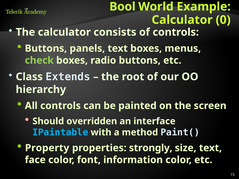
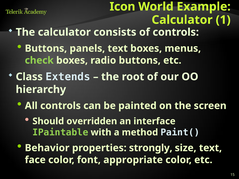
Bool: Bool -> Icon
0: 0 -> 1
IPaintable colour: light blue -> light green
Property: Property -> Behavior
information: information -> appropriate
